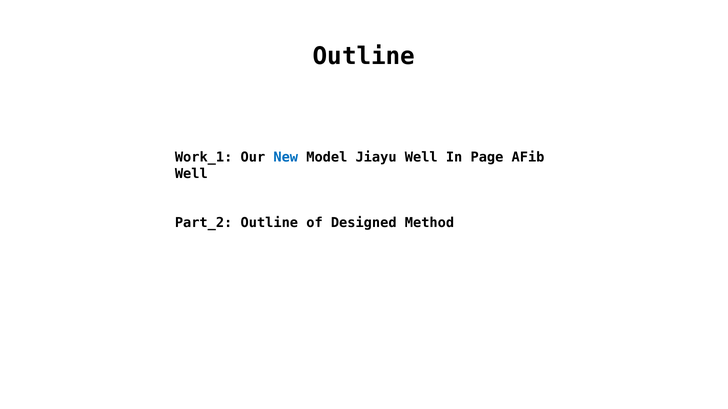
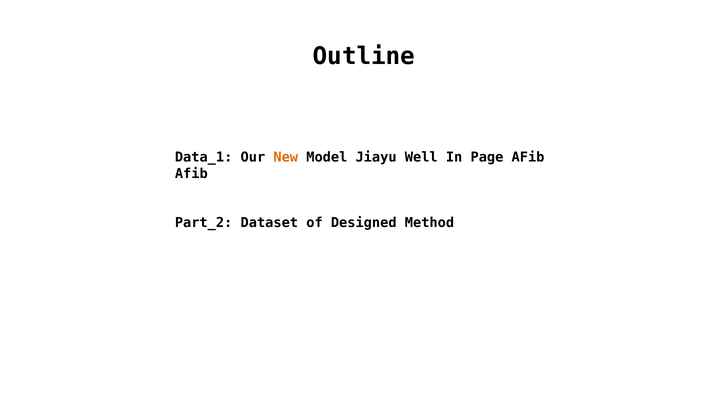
Work_1: Work_1 -> Data_1
New colour: blue -> orange
Well at (191, 174): Well -> Afib
Part_2 Outline: Outline -> Dataset
